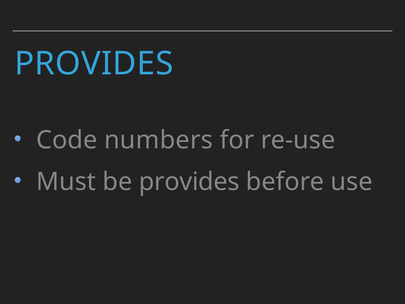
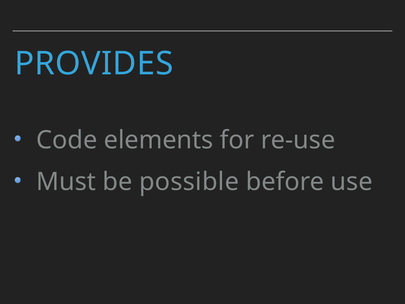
numbers: numbers -> elements
be provides: provides -> possible
